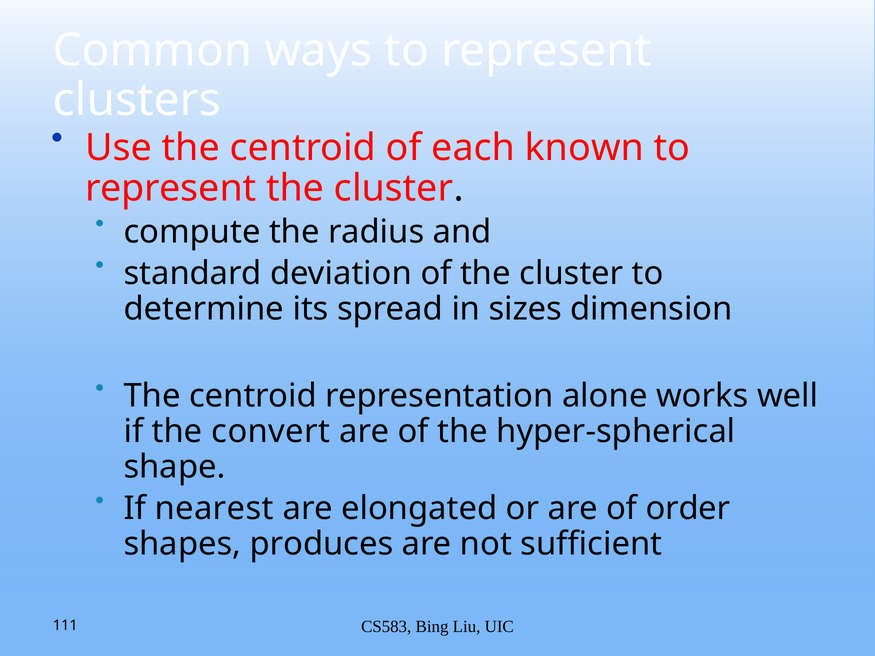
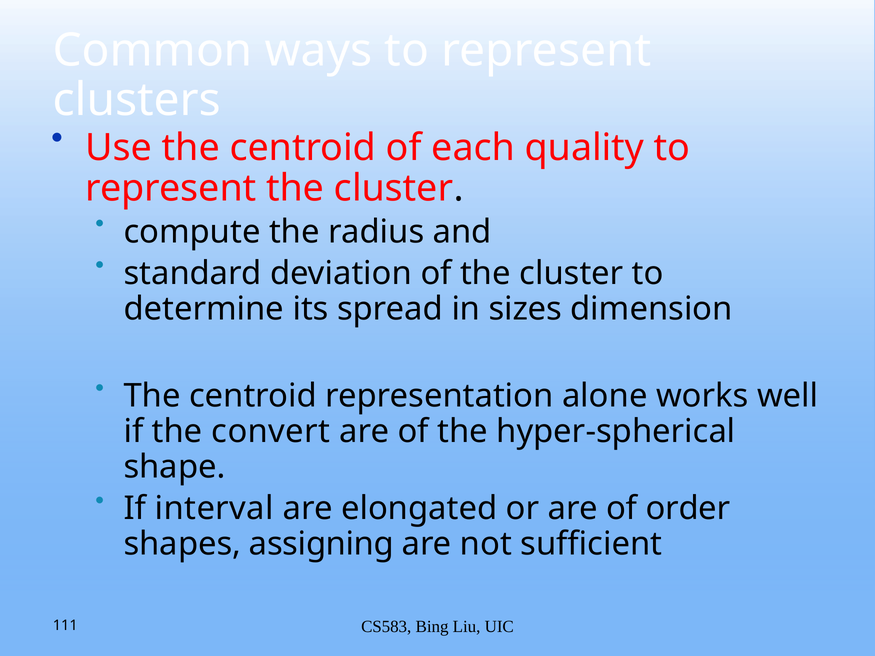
known: known -> quality
nearest: nearest -> interval
produces: produces -> assigning
